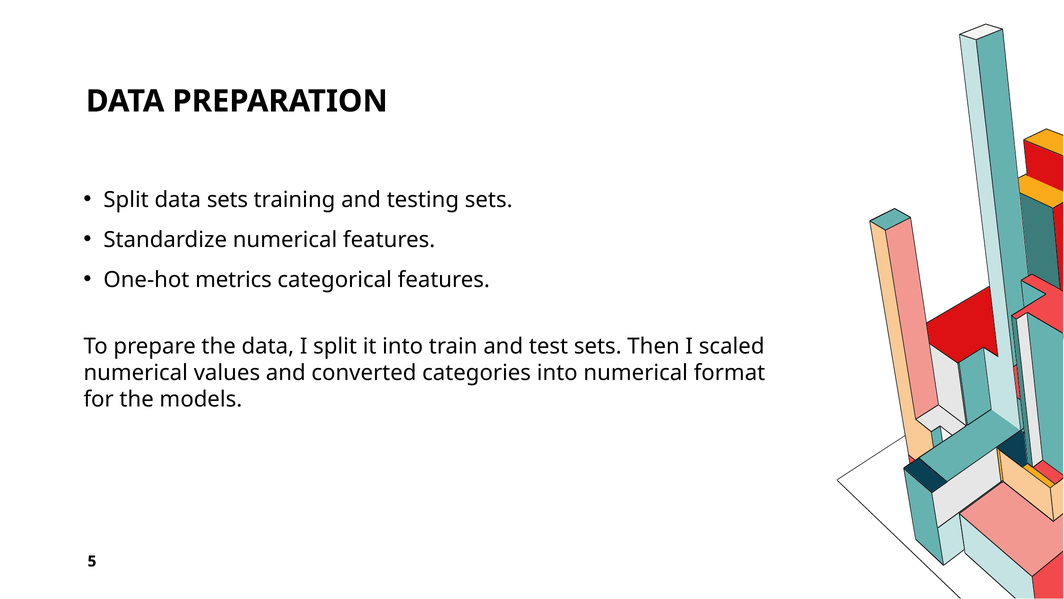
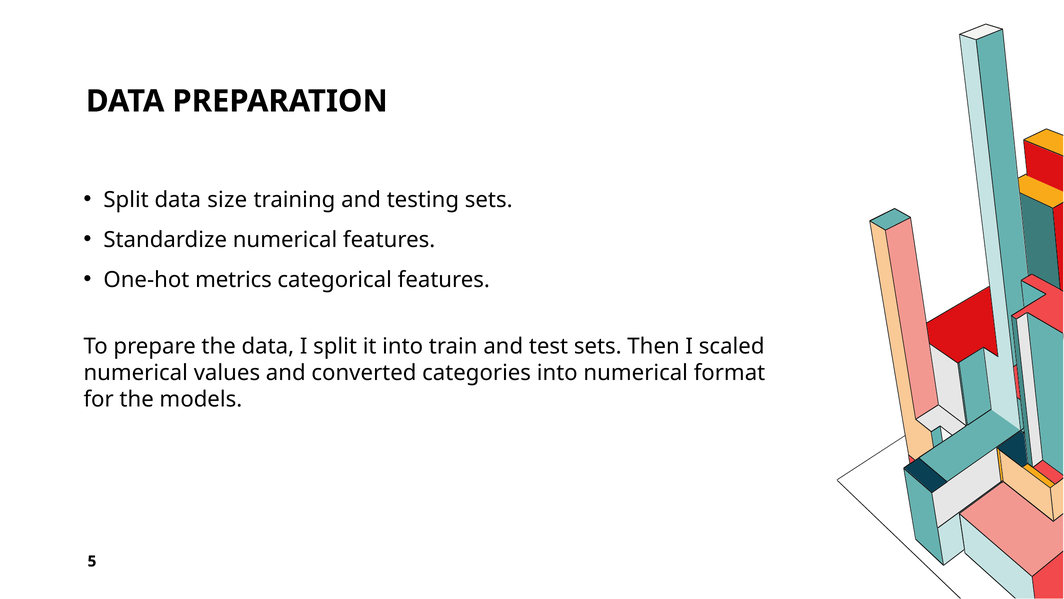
data sets: sets -> size
